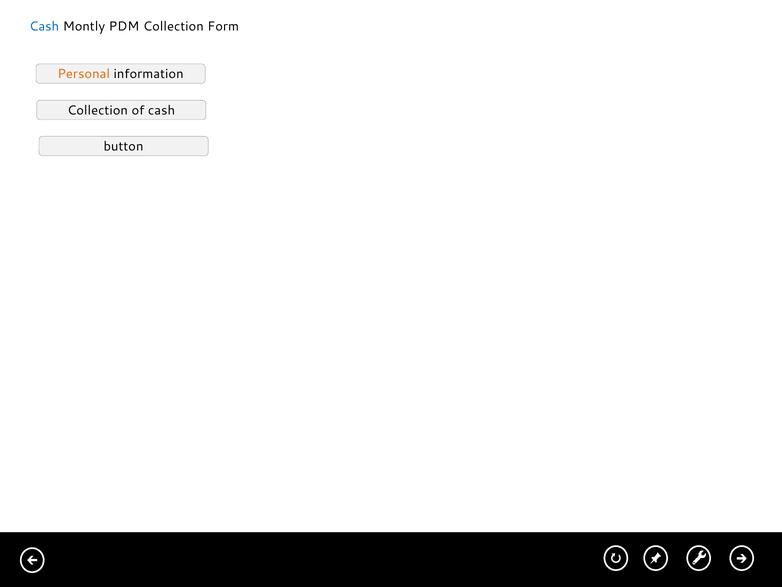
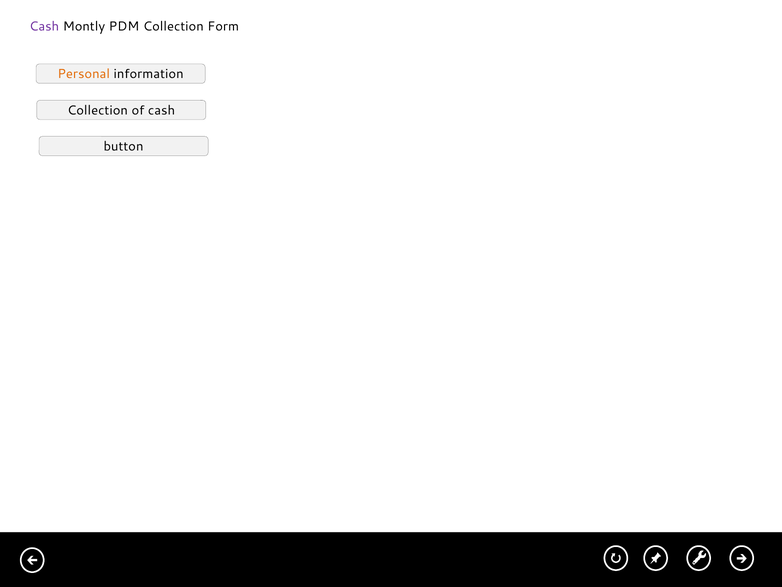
Cash at (44, 26) colour: blue -> purple
